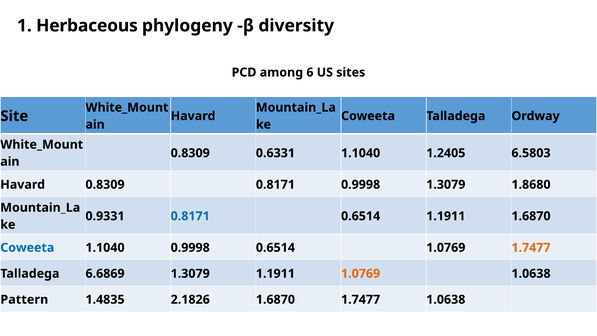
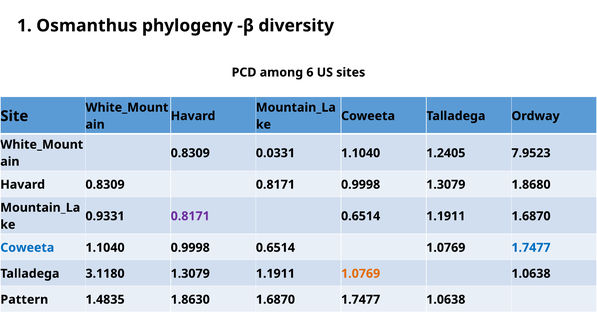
Herbaceous: Herbaceous -> Osmanthus
0.6331: 0.6331 -> 0.0331
6.5803: 6.5803 -> 7.9523
0.8171 at (190, 216) colour: blue -> purple
1.7477 at (531, 248) colour: orange -> blue
6.6869: 6.6869 -> 3.1180
2.1826: 2.1826 -> 1.8630
